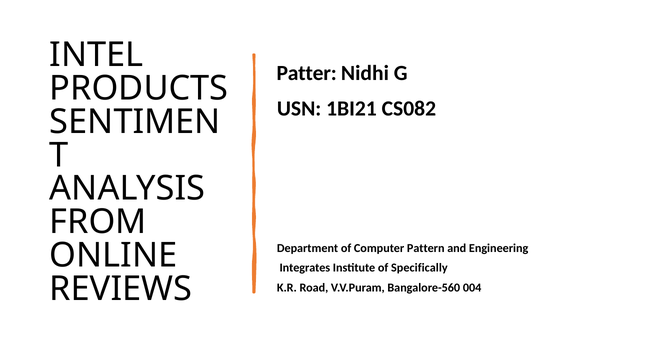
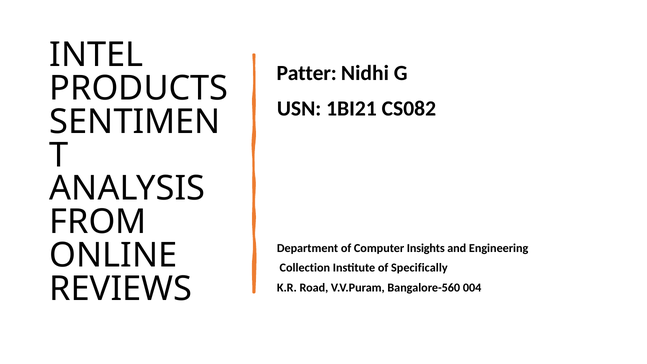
Pattern: Pattern -> Insights
Integrates: Integrates -> Collection
